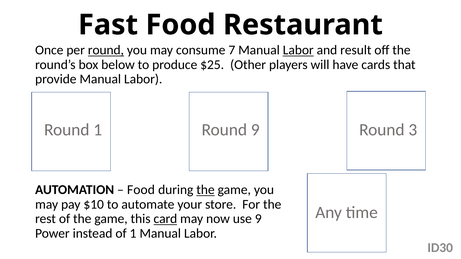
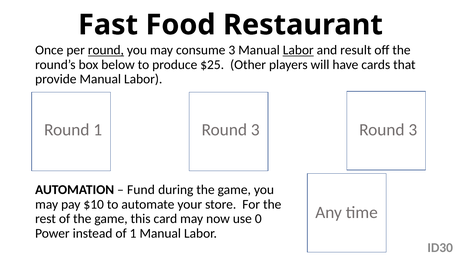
consume 7: 7 -> 3
1 Round 9: 9 -> 3
Food at (141, 190): Food -> Fund
the at (206, 190) underline: present -> none
card underline: present -> none
use 9: 9 -> 0
